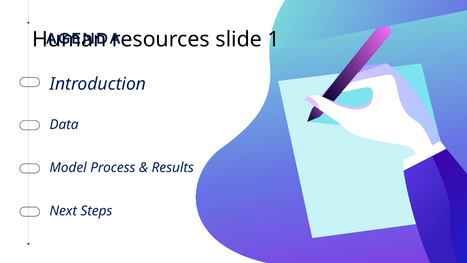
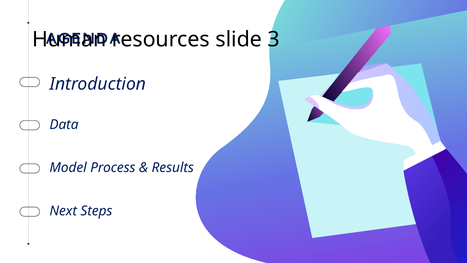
1: 1 -> 3
